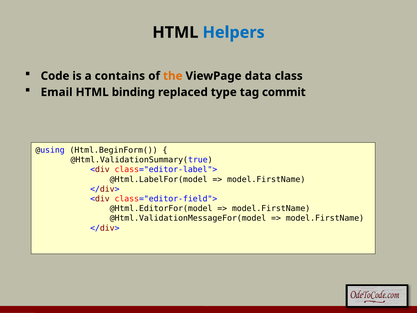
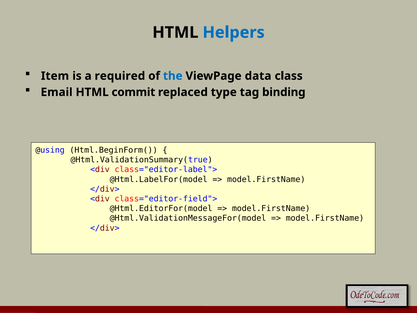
Code: Code -> Item
contains: contains -> required
the colour: orange -> blue
binding: binding -> commit
commit: commit -> binding
